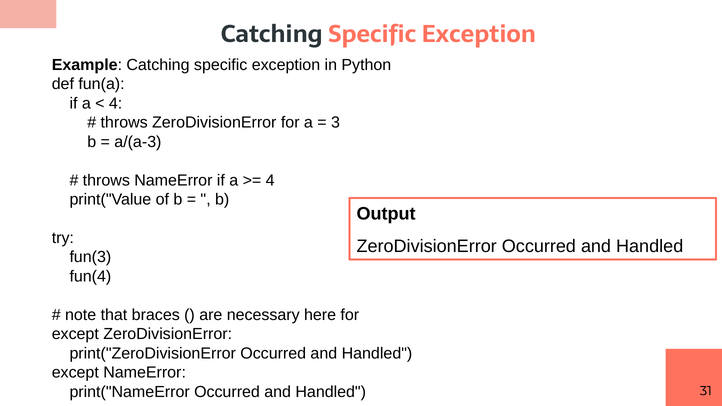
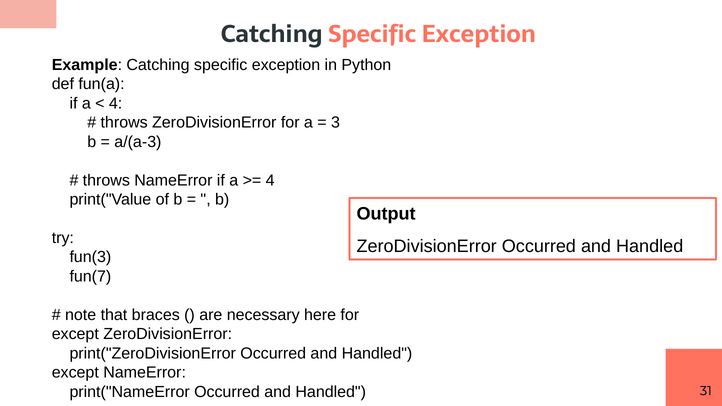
fun(4: fun(4 -> fun(7
